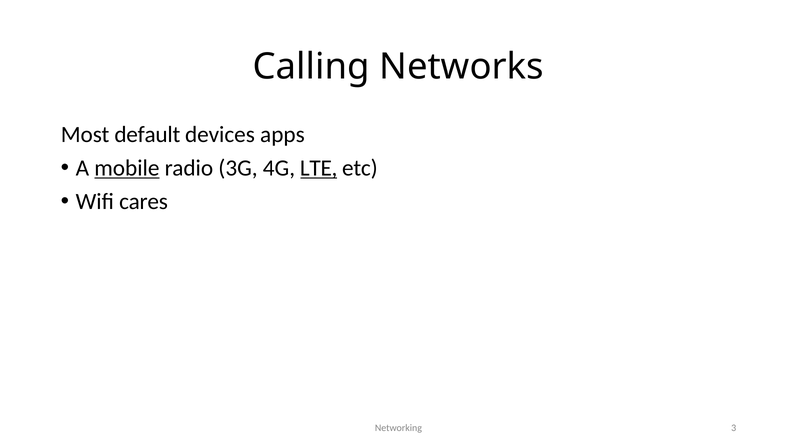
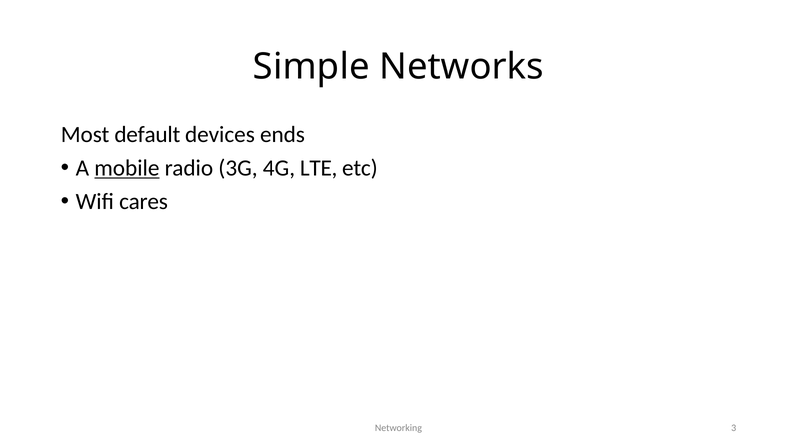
Calling: Calling -> Simple
apps: apps -> ends
LTE underline: present -> none
